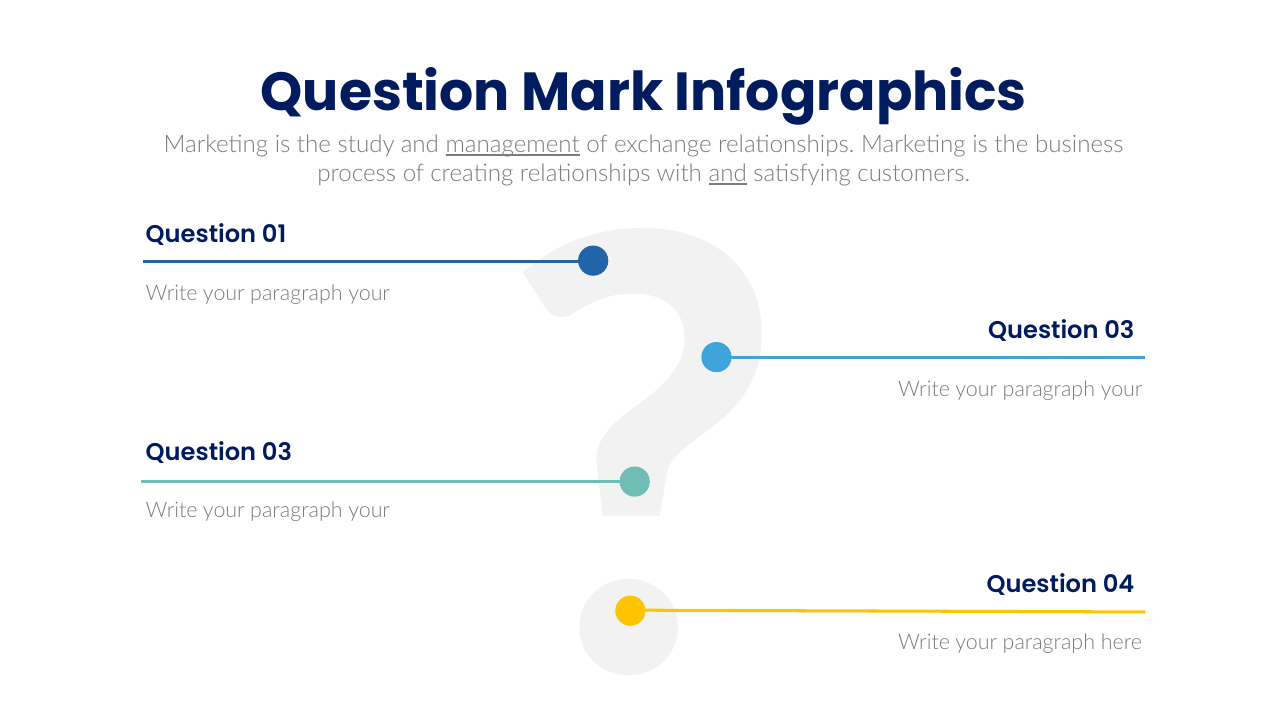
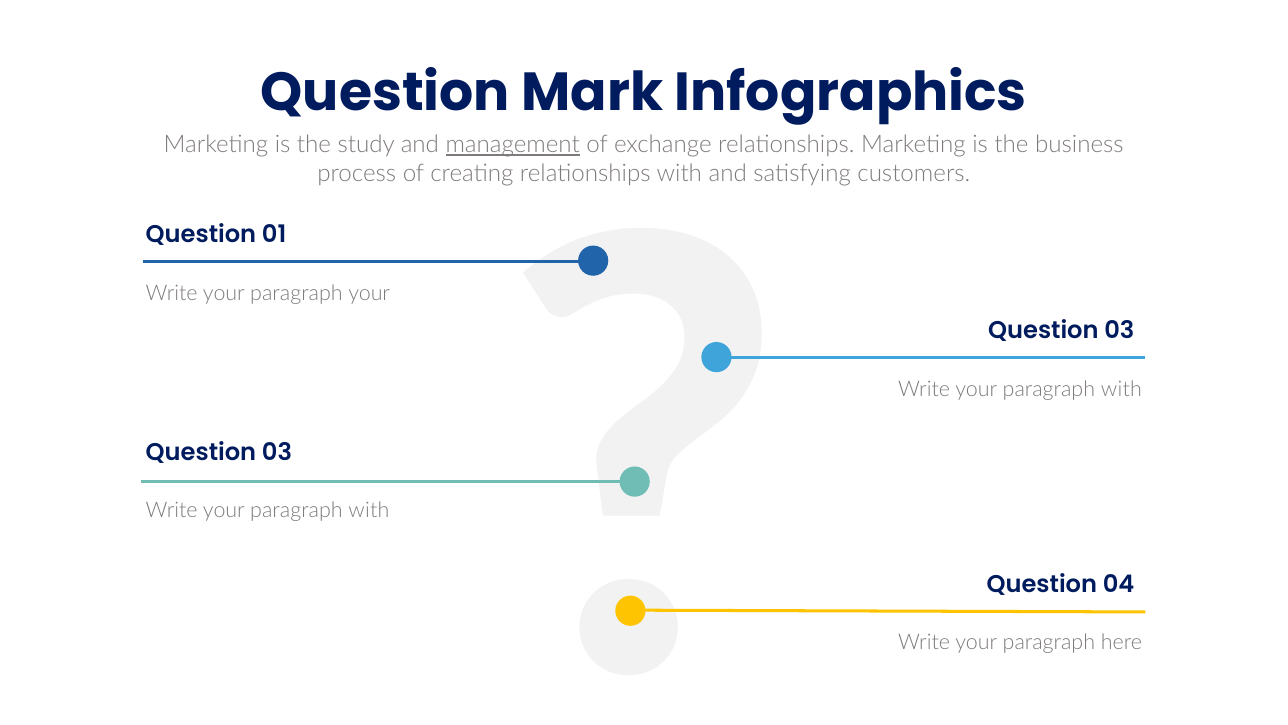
and at (728, 173) underline: present -> none
your at (1122, 389): your -> with
your at (369, 511): your -> with
